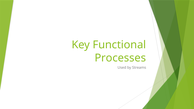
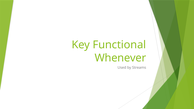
Processes: Processes -> Whenever
